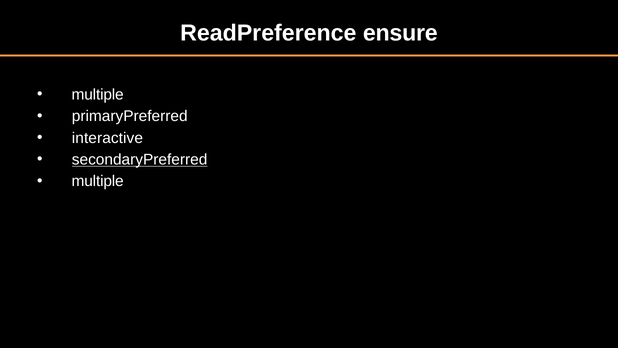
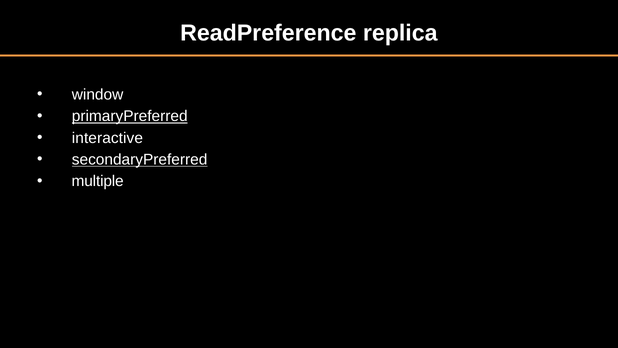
ensure: ensure -> replica
multiple at (98, 95): multiple -> window
primaryPreferred underline: none -> present
